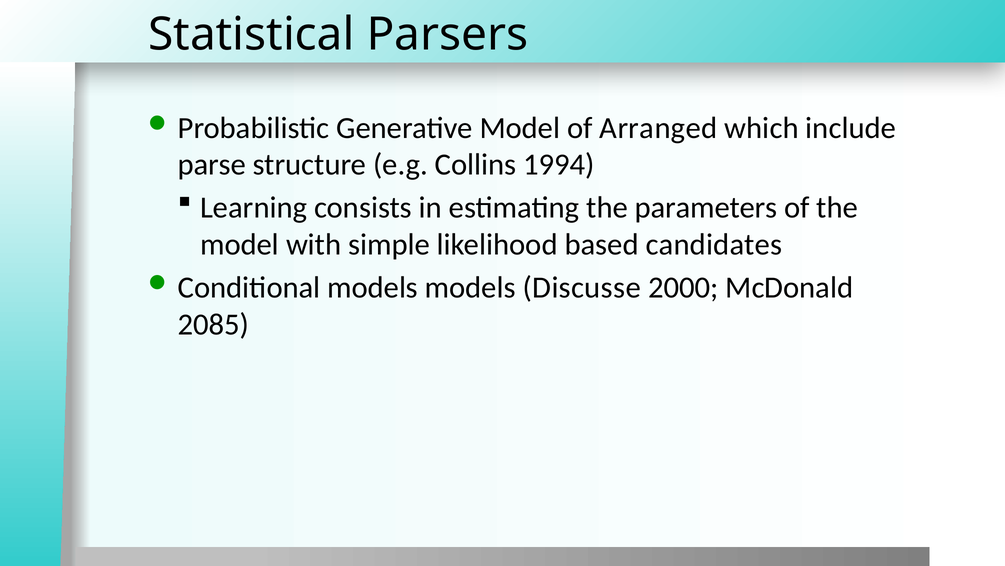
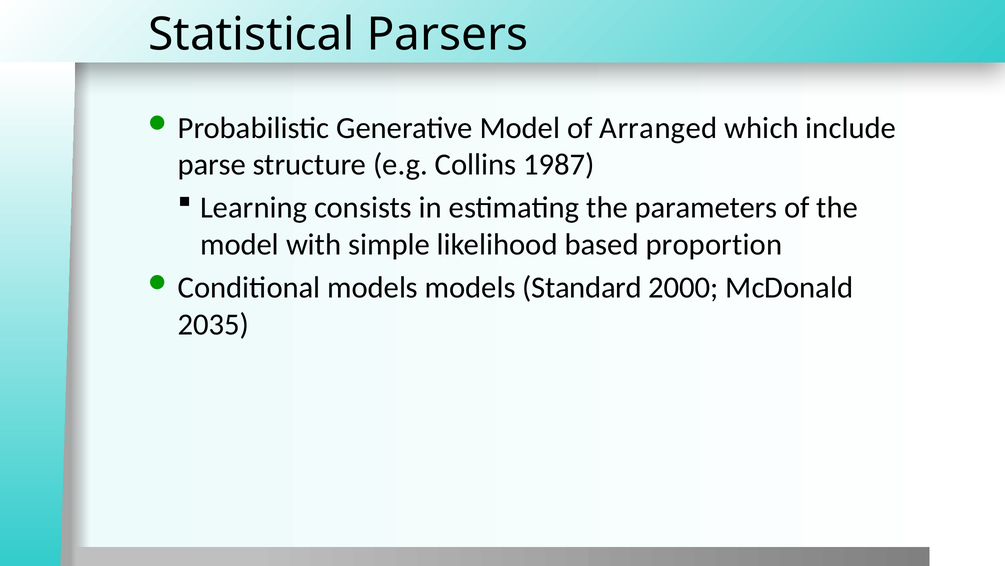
1994: 1994 -> 1987
candidates: candidates -> proportion
Discusse: Discusse -> Standard
2085: 2085 -> 2035
